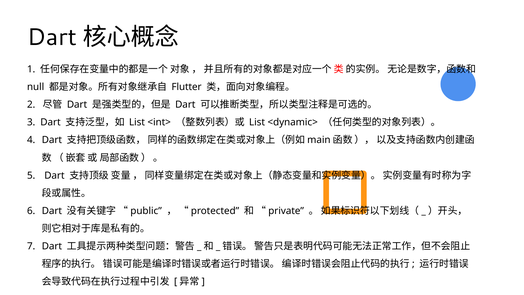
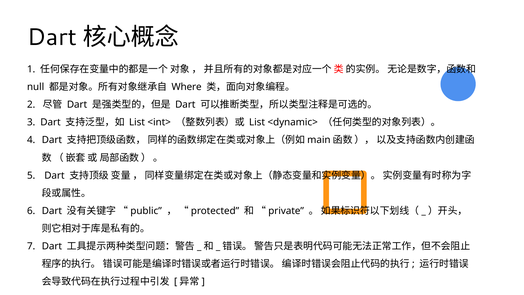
Flutter: Flutter -> Where
